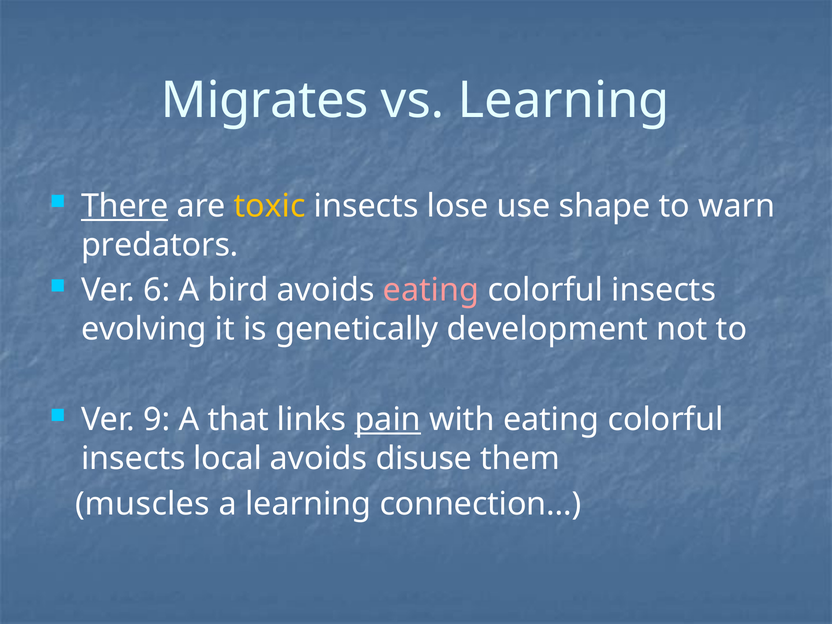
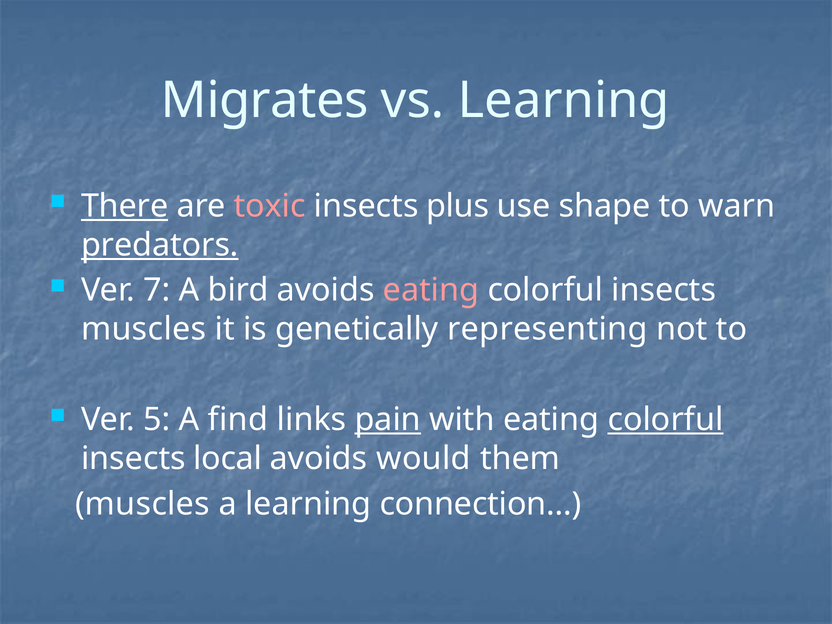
toxic colour: yellow -> pink
lose: lose -> plus
predators underline: none -> present
6: 6 -> 7
evolving at (144, 329): evolving -> muscles
development: development -> representing
9: 9 -> 5
that: that -> find
colorful at (665, 420) underline: none -> present
disuse: disuse -> would
